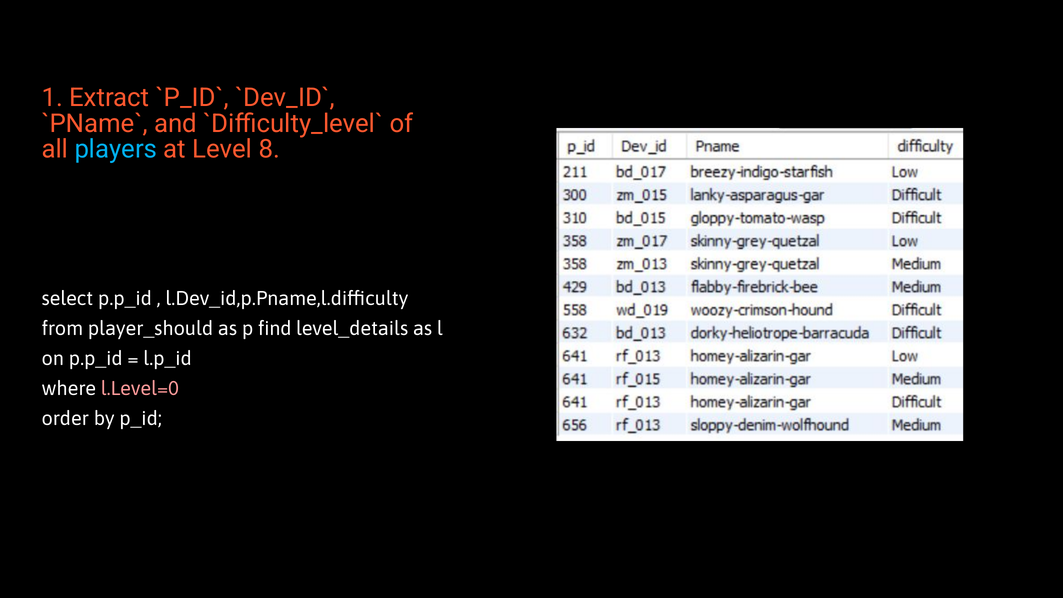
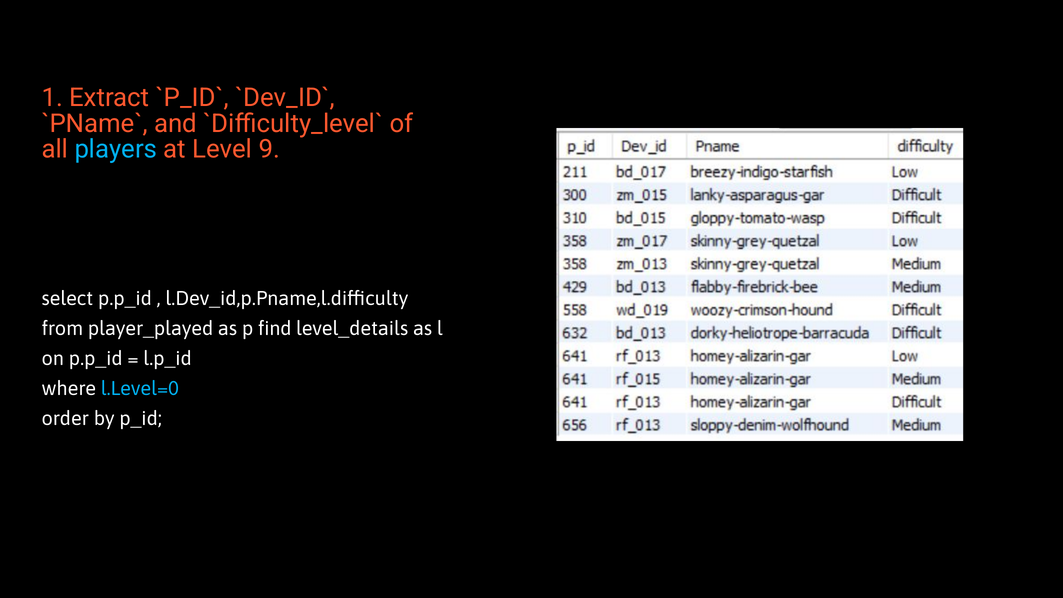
8: 8 -> 9
player_should: player_should -> player_played
l.Level=0 colour: pink -> light blue
